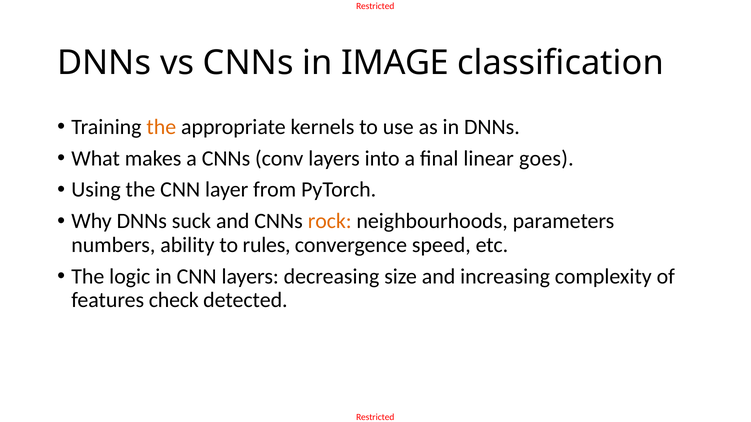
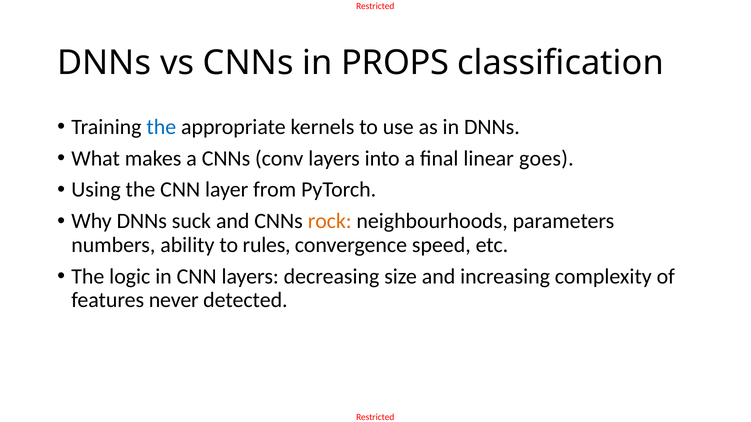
IMAGE: IMAGE -> PROPS
the at (161, 127) colour: orange -> blue
check: check -> never
